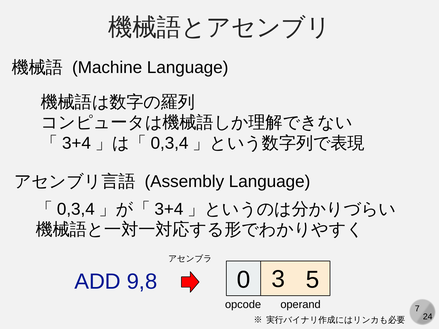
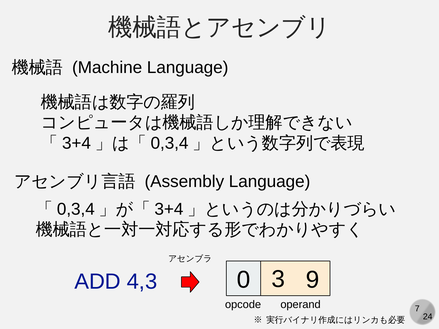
5: 5 -> 9
9,8: 9,8 -> 4,3
